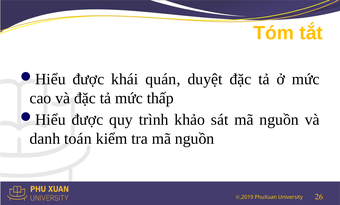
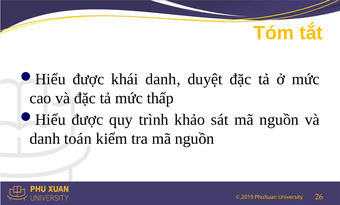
khái quán: quán -> danh
